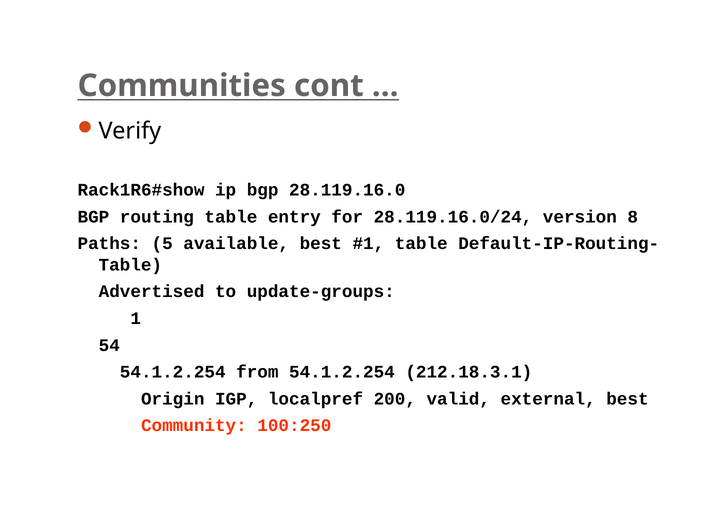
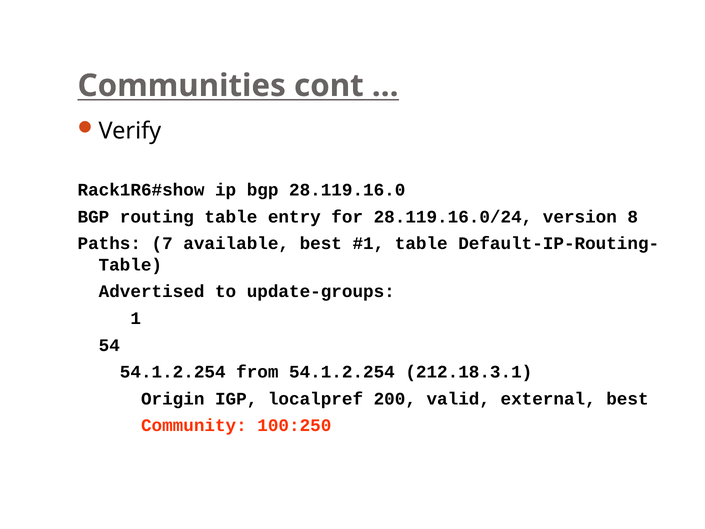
5: 5 -> 7
